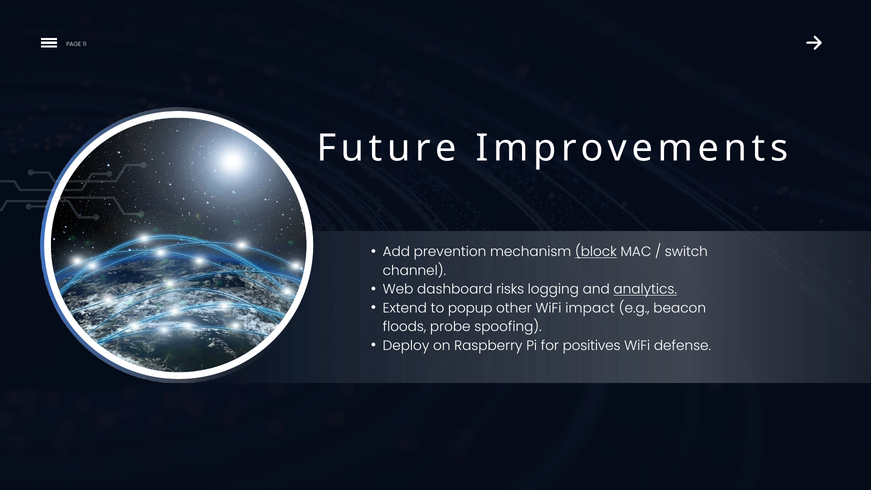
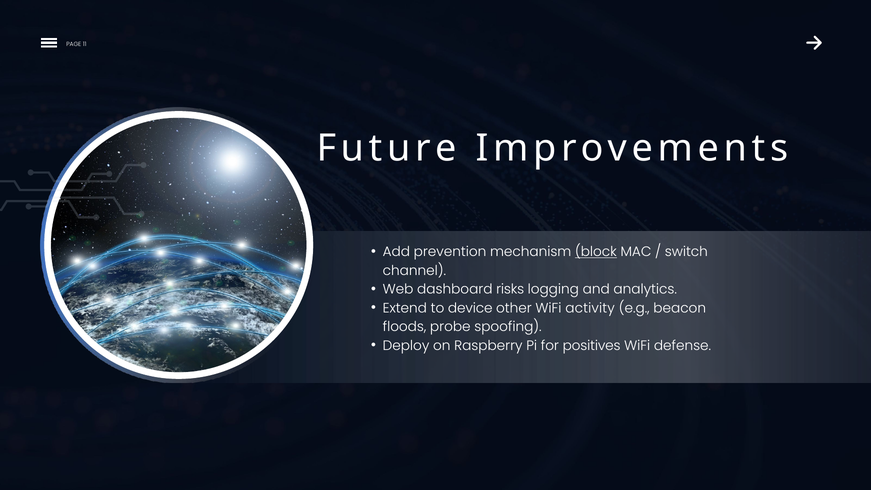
analytics underline: present -> none
popup: popup -> device
impact: impact -> activity
